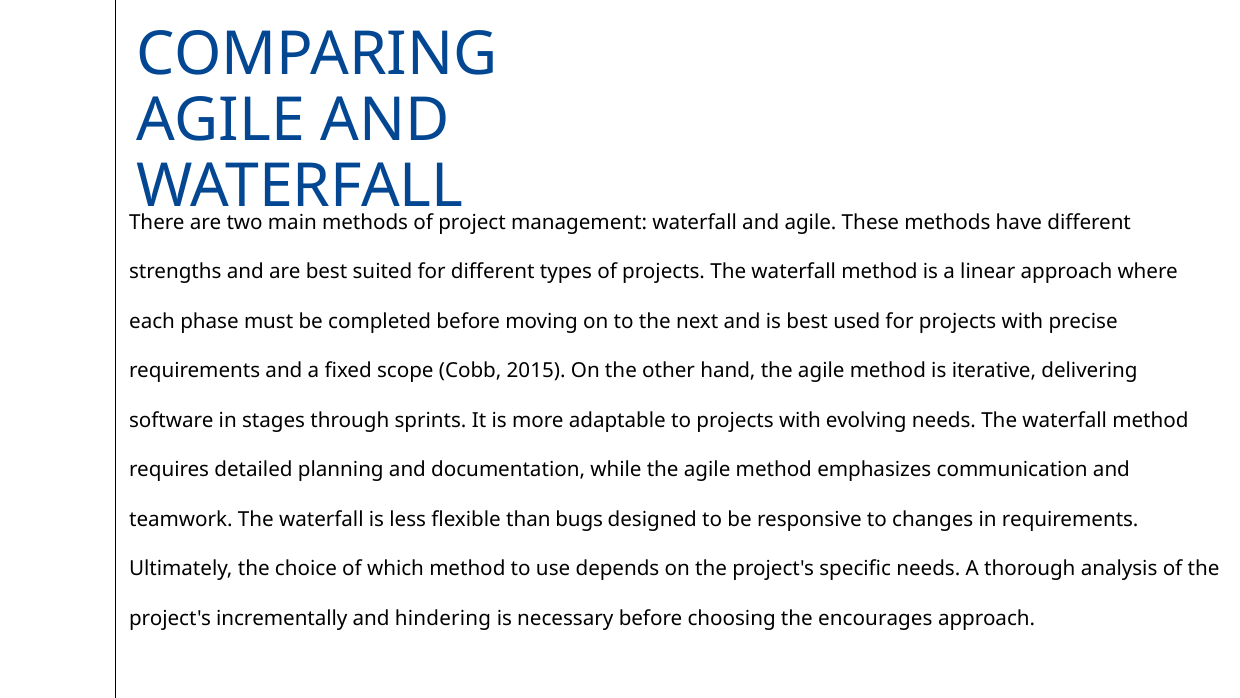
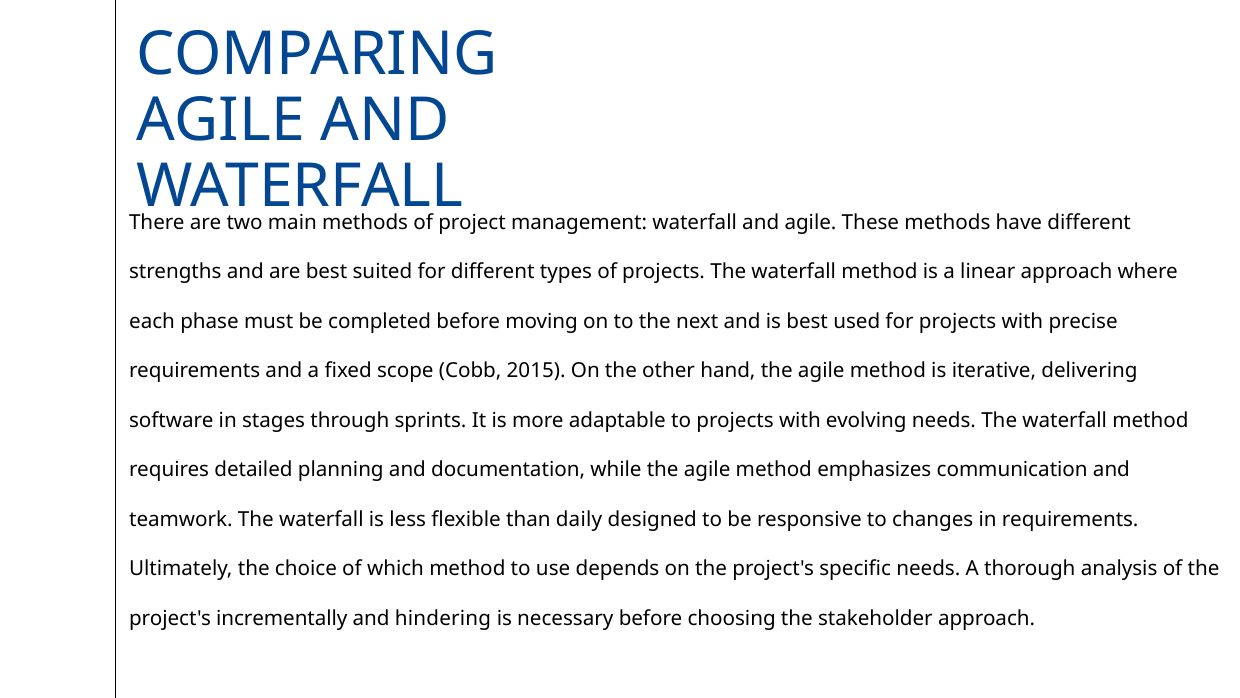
bugs: bugs -> daily
encourages: encourages -> stakeholder
